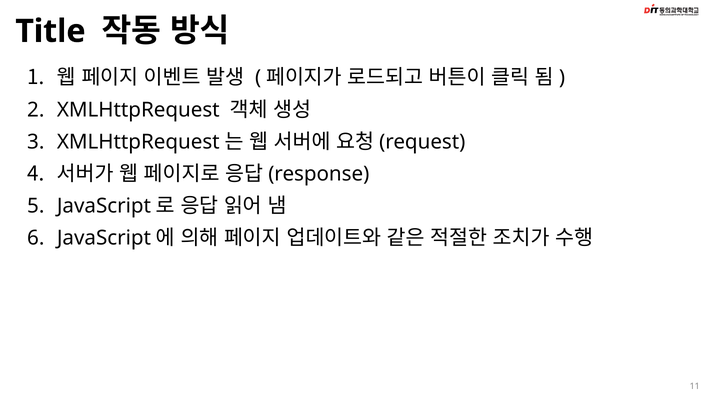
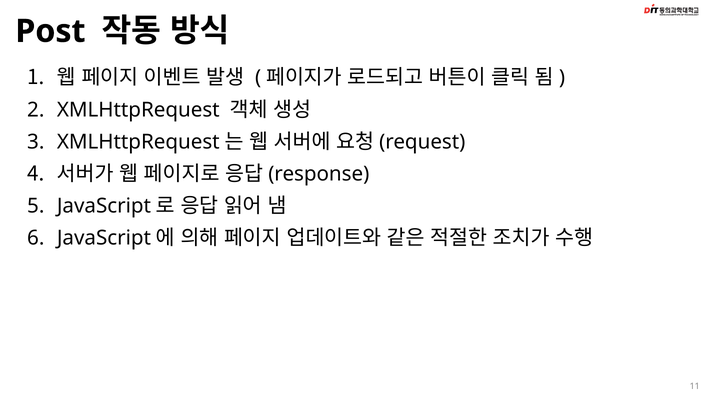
Title: Title -> Post
